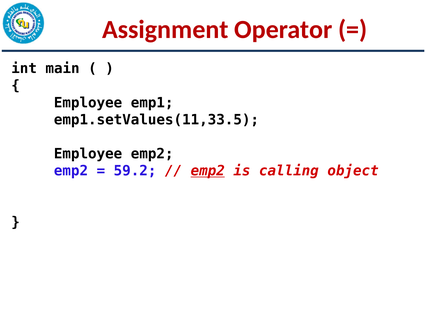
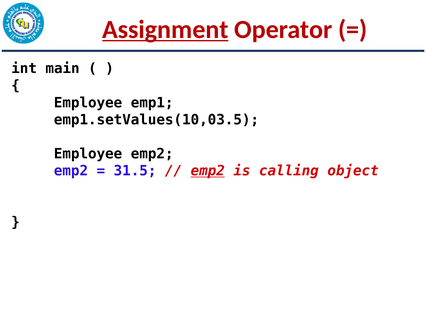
Assignment underline: none -> present
emp1.setValues(11,33.5: emp1.setValues(11,33.5 -> emp1.setValues(10,03.5
59.2: 59.2 -> 31.5
